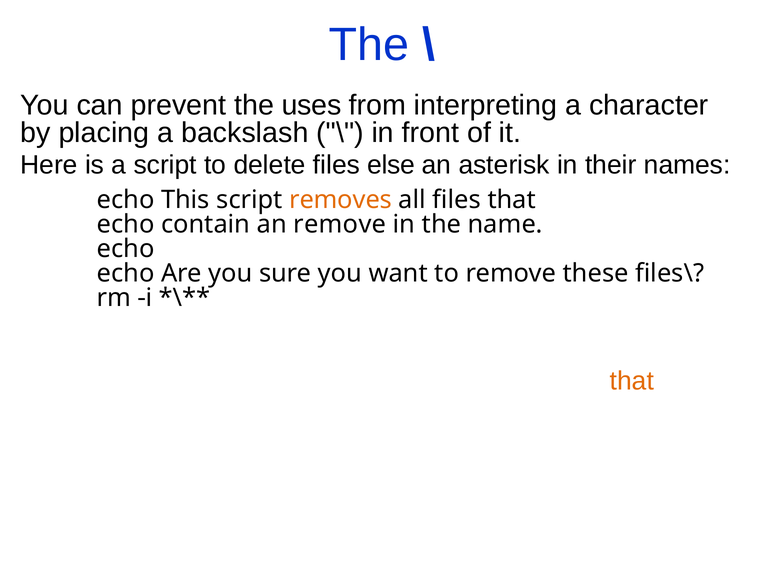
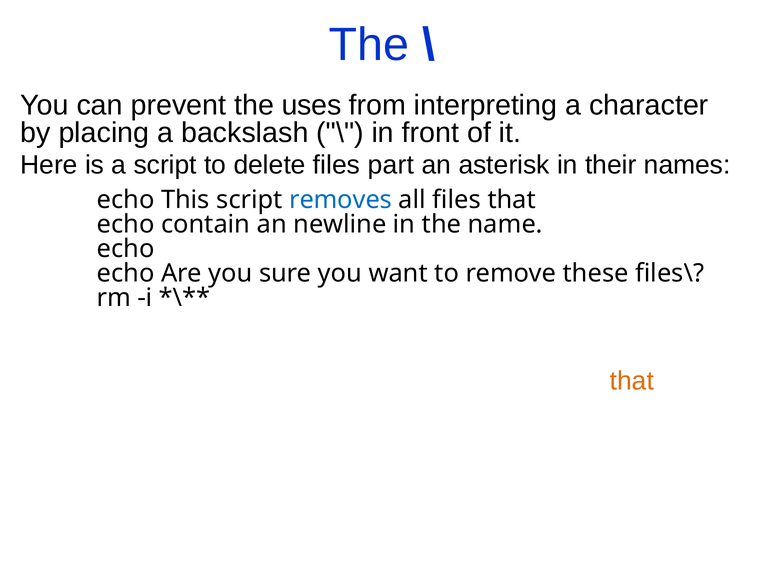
else: else -> part
removes colour: orange -> blue
an remove: remove -> newline
